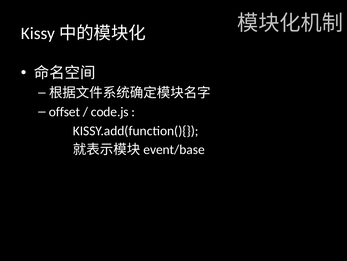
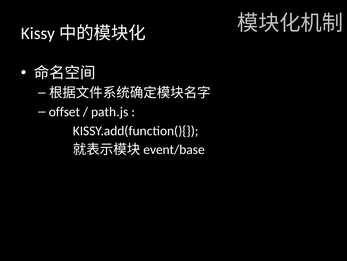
code.js: code.js -> path.js
